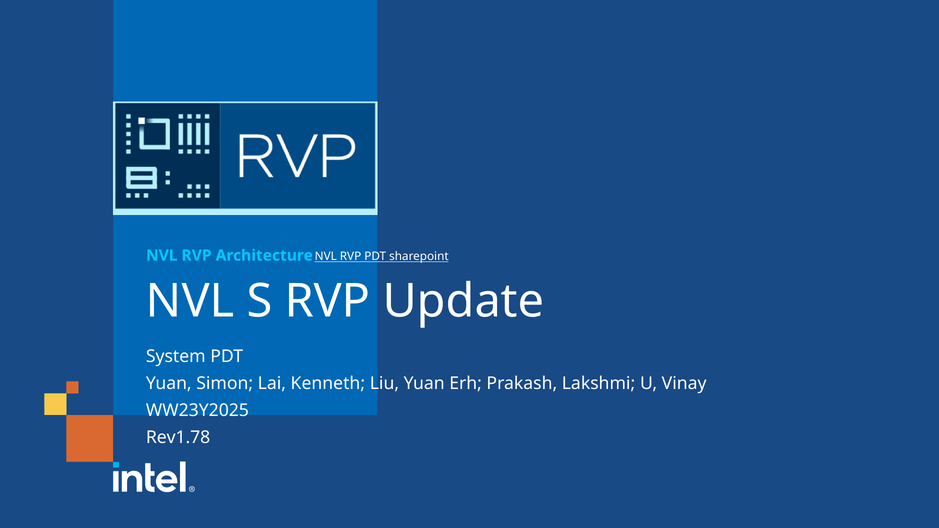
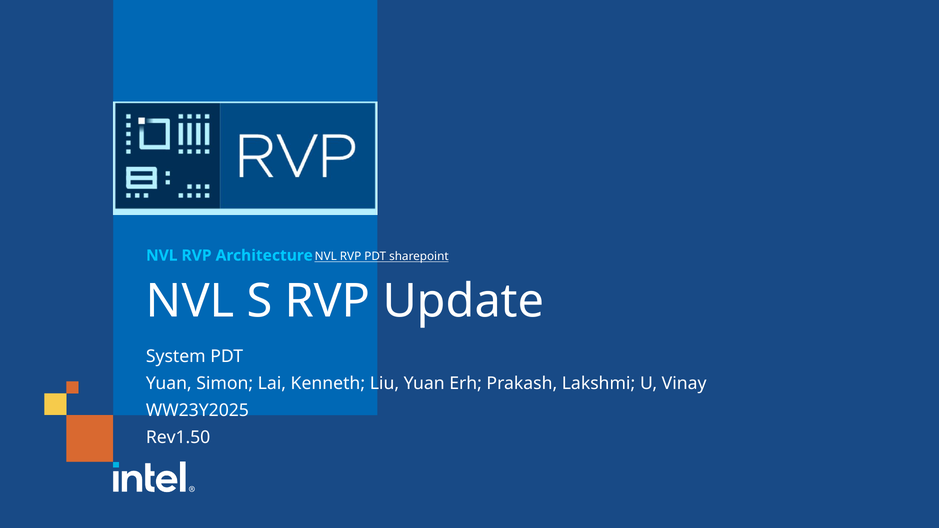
Rev1.78: Rev1.78 -> Rev1.50
